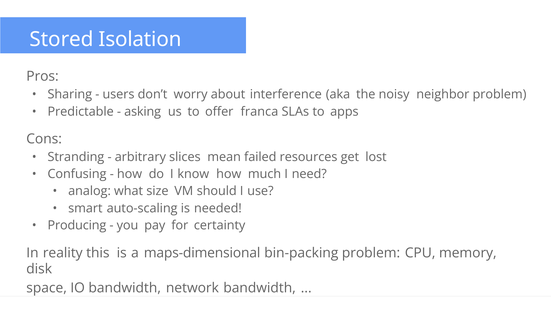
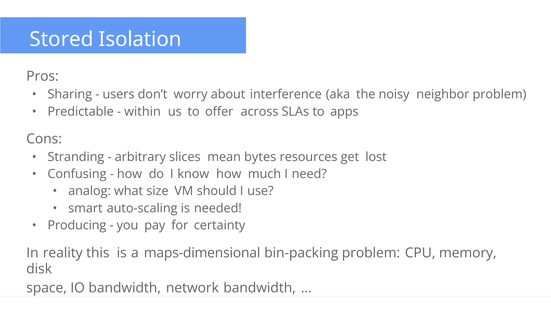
asking: asking -> within
franca: franca -> across
failed: failed -> bytes
